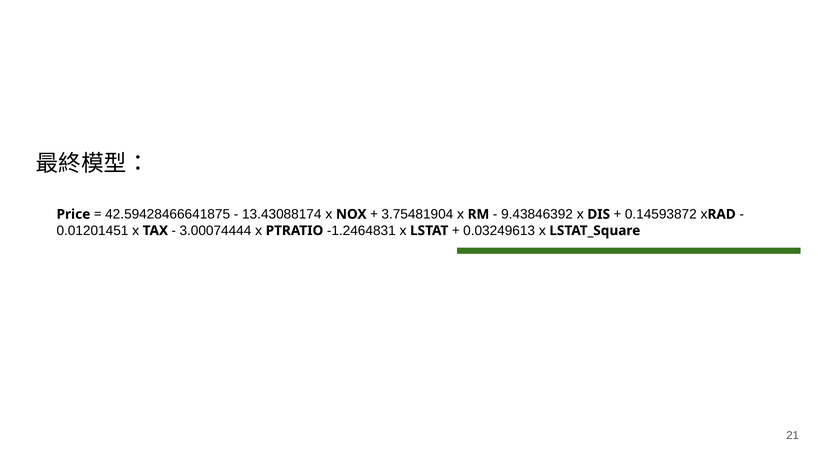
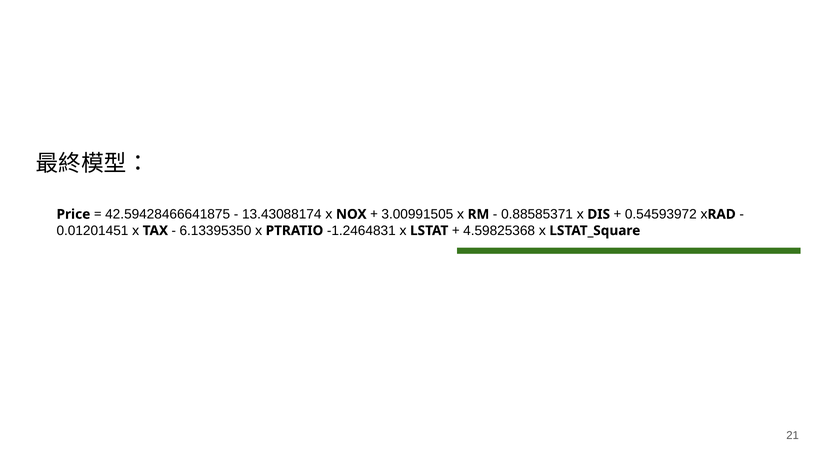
3.75481904: 3.75481904 -> 3.00991505
9.43846392: 9.43846392 -> 0.88585371
0.14593872: 0.14593872 -> 0.54593972
3.00074444: 3.00074444 -> 6.13395350
0.03249613: 0.03249613 -> 4.59825368
